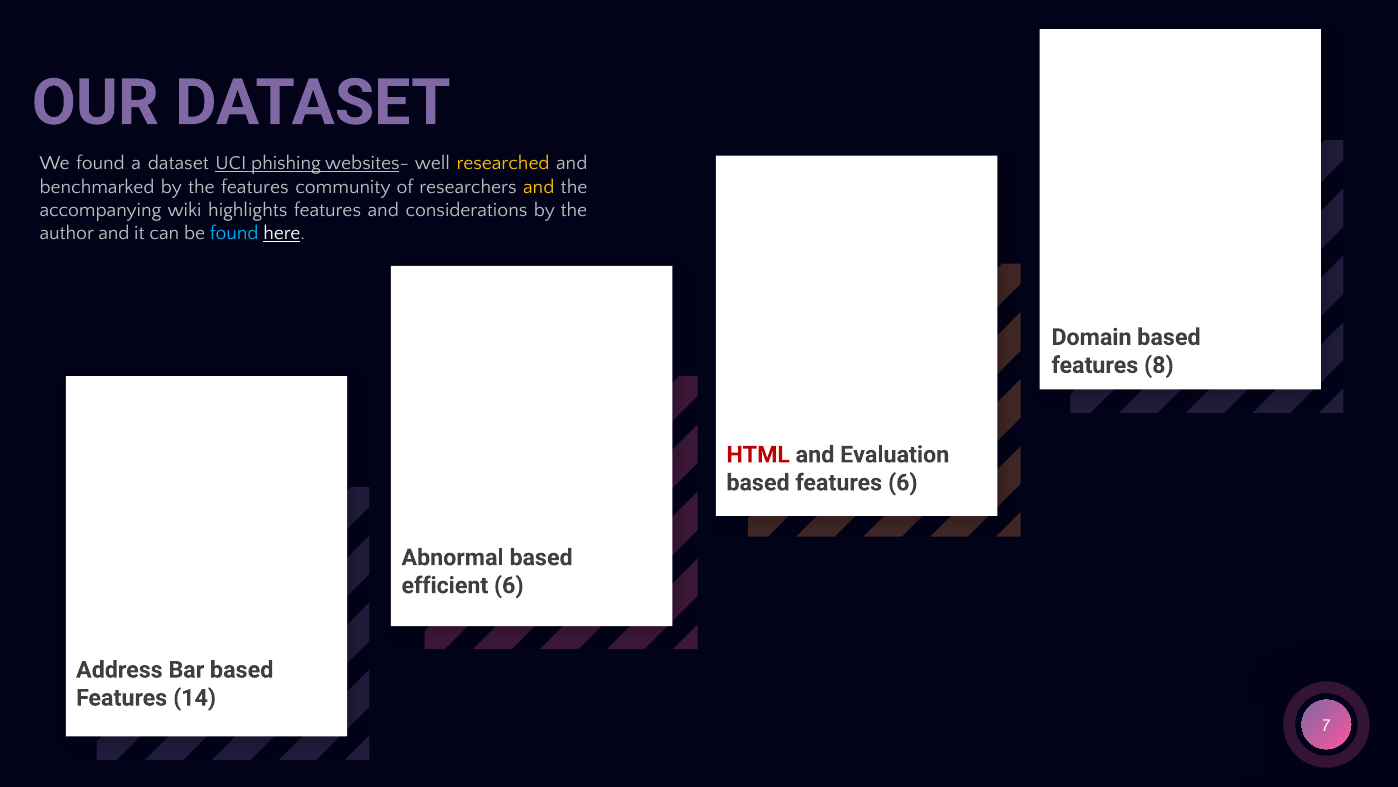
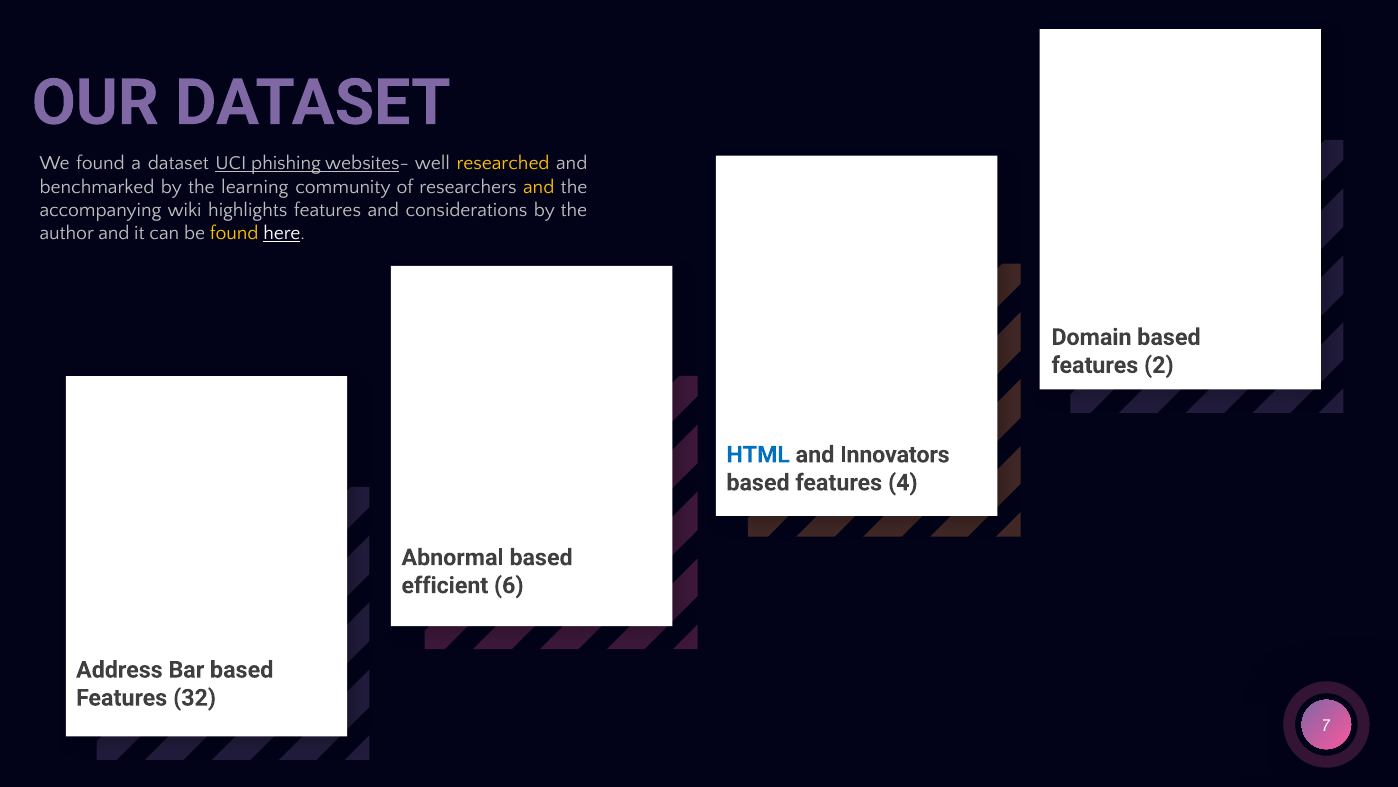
the features: features -> learning
found at (234, 233) colour: light blue -> yellow
8: 8 -> 2
HTML colour: red -> blue
Evaluation: Evaluation -> Innovators
features 6: 6 -> 4
14: 14 -> 32
